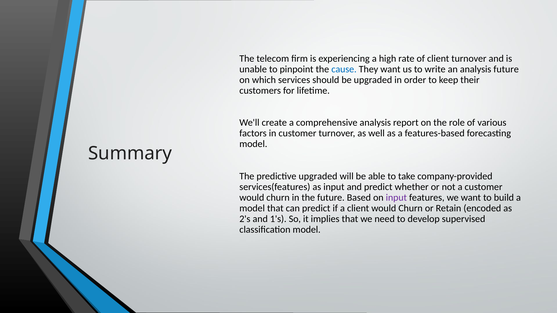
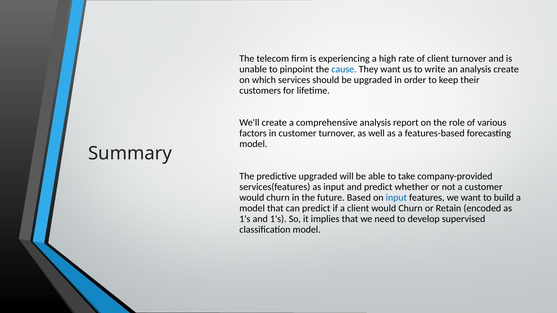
analysis future: future -> create
input at (396, 198) colour: purple -> blue
2's at (245, 219): 2's -> 1's
